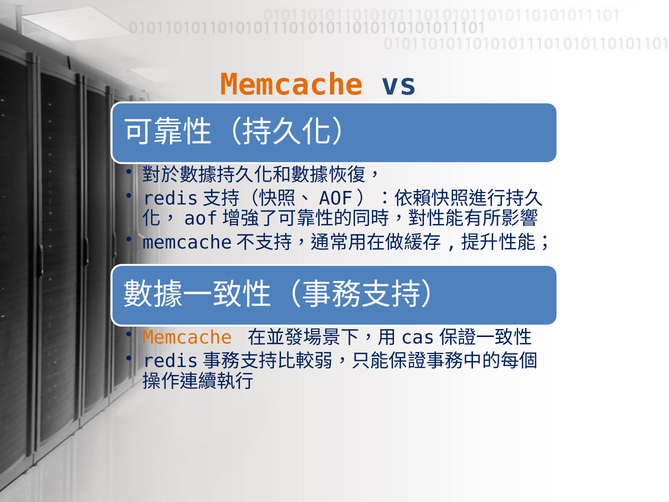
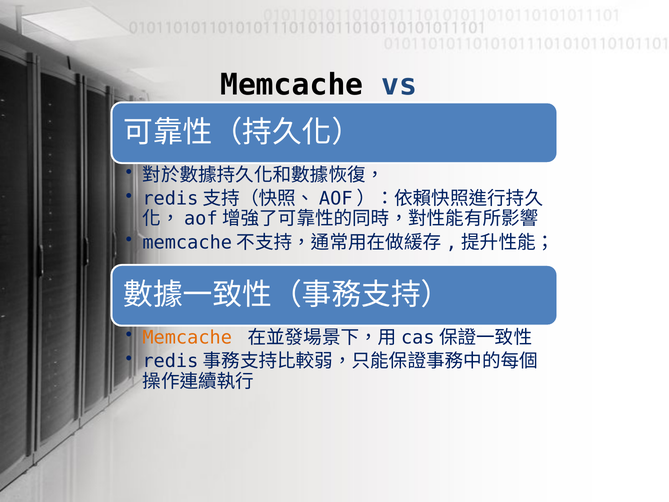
Memcache at (292, 85) colour: orange -> black
